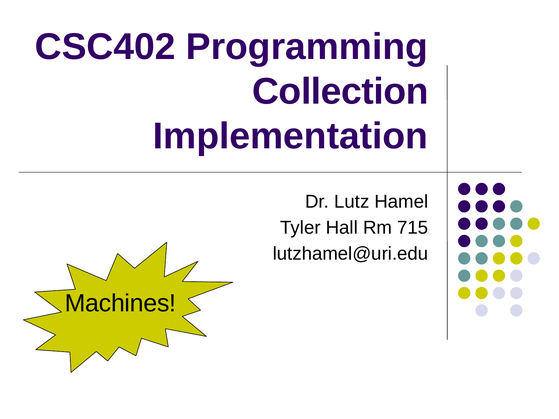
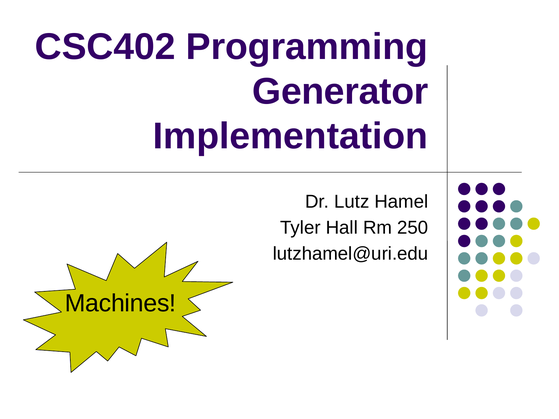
Collection: Collection -> Generator
715: 715 -> 250
